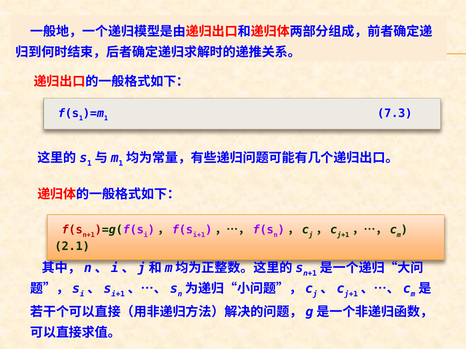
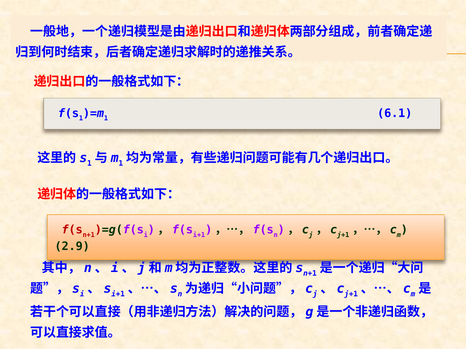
7.3: 7.3 -> 6.1
2.1: 2.1 -> 2.9
